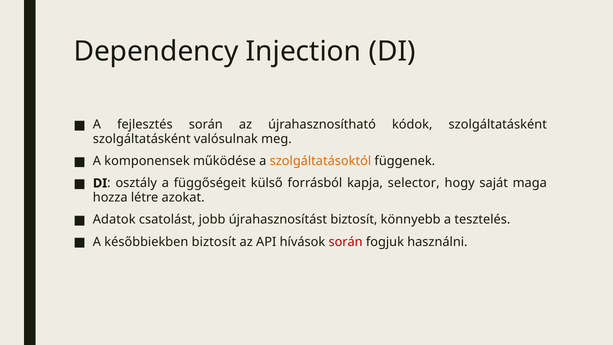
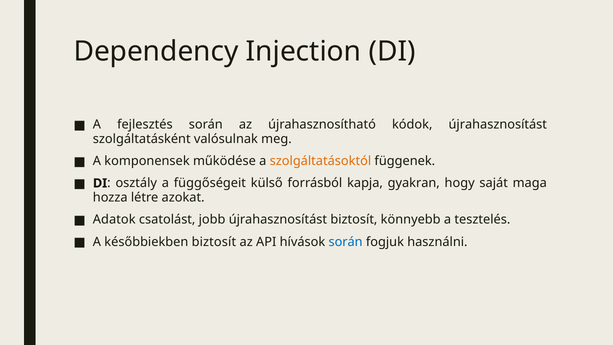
kódok szolgáltatásként: szolgáltatásként -> újrahasznosítást
selector: selector -> gyakran
során at (346, 242) colour: red -> blue
